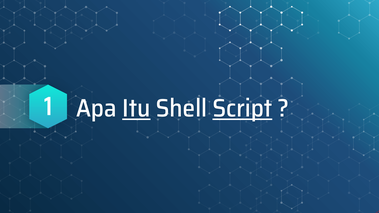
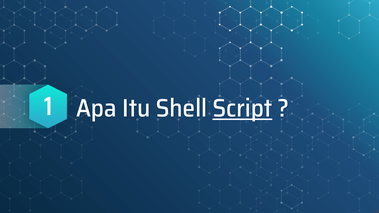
Itu underline: present -> none
